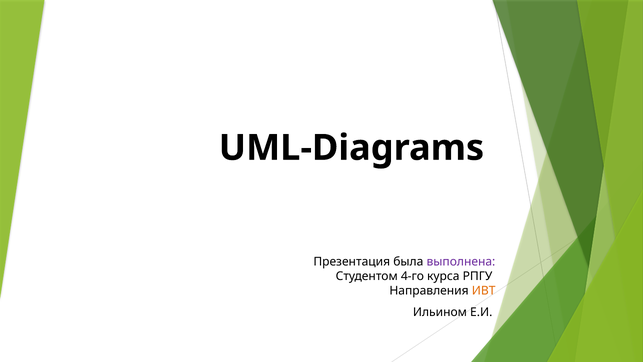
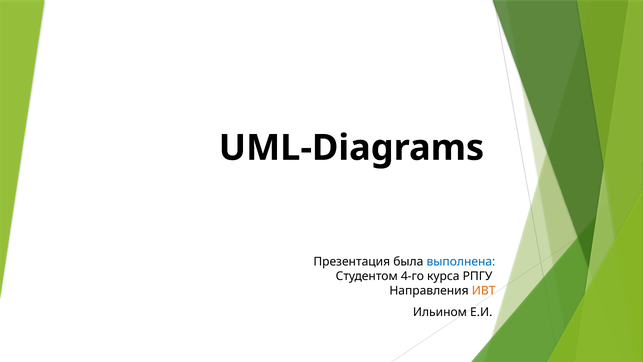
выполнена colour: purple -> blue
